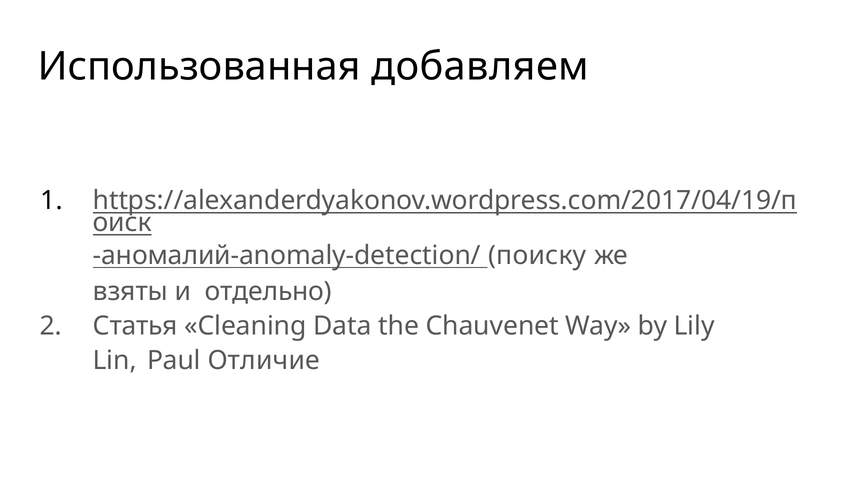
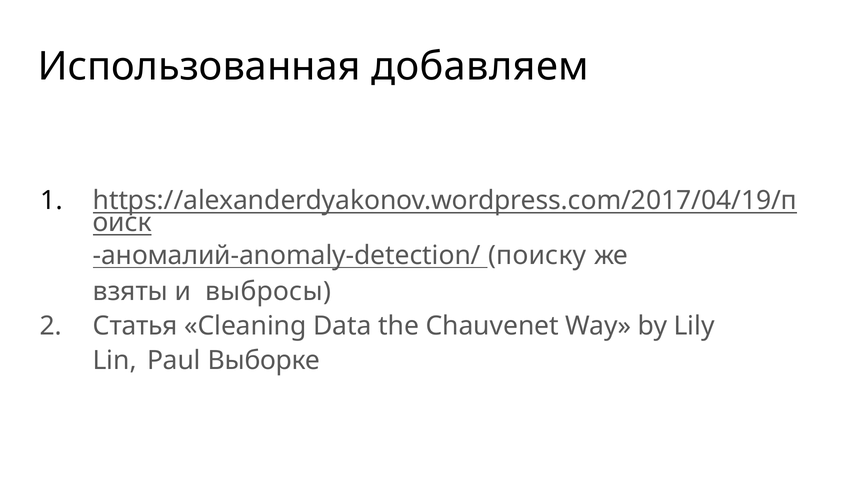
отдельно: отдельно -> выбросы
Отличие: Отличие -> Выборке
